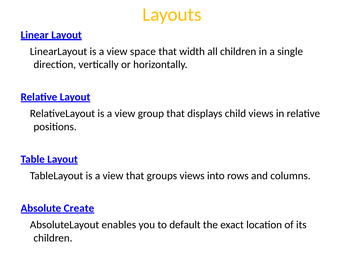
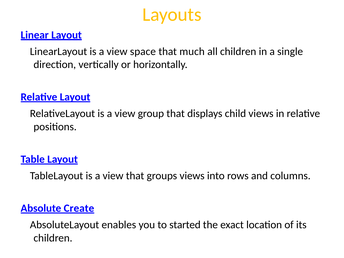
width: width -> much
default: default -> started
